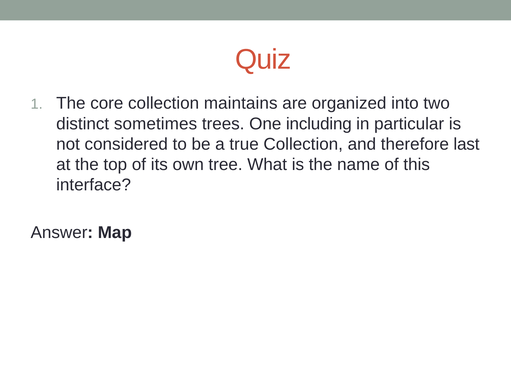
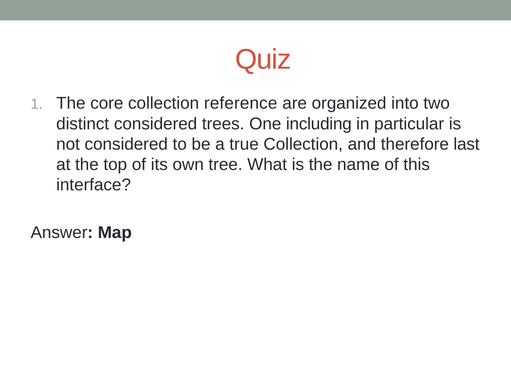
maintains: maintains -> reference
distinct sometimes: sometimes -> considered
